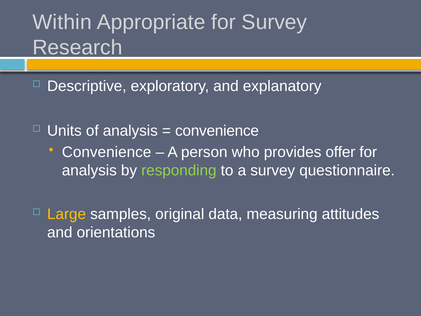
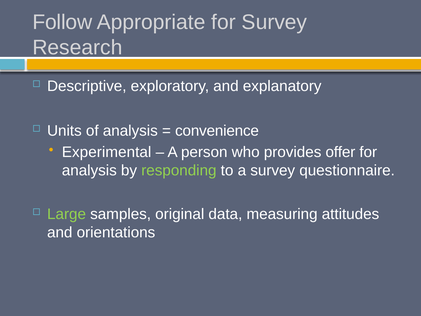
Within: Within -> Follow
Convenience at (107, 152): Convenience -> Experimental
Large colour: yellow -> light green
